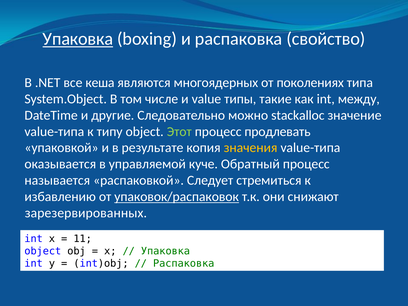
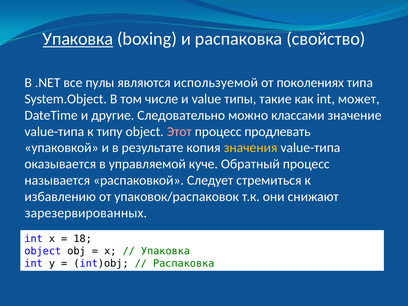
кеша: кеша -> пулы
многоядерных: многоядерных -> используемой
между: между -> может
stackalloc: stackalloc -> классами
Этот colour: light green -> pink
упаковок/распаковок underline: present -> none
11: 11 -> 18
